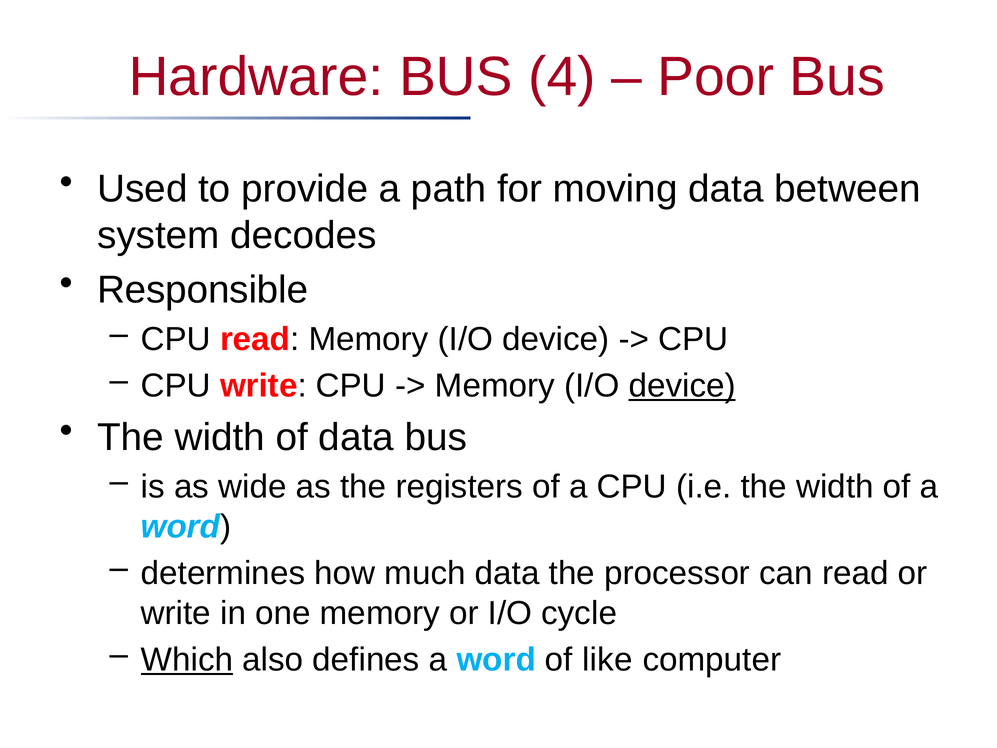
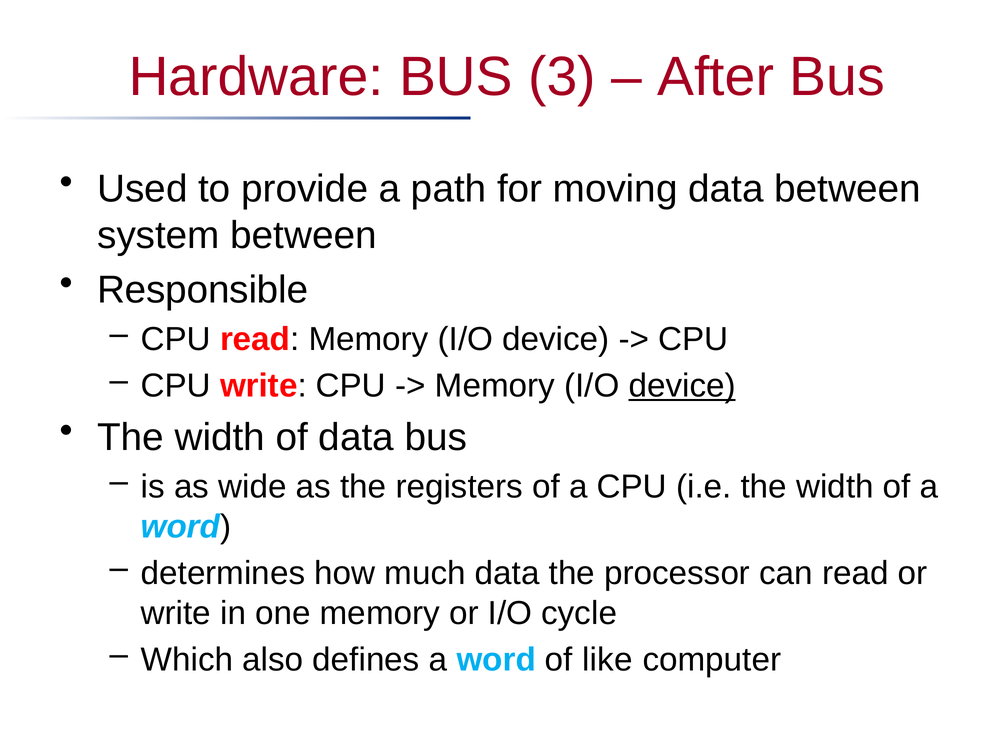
4: 4 -> 3
Poor: Poor -> After
system decodes: decodes -> between
Which underline: present -> none
